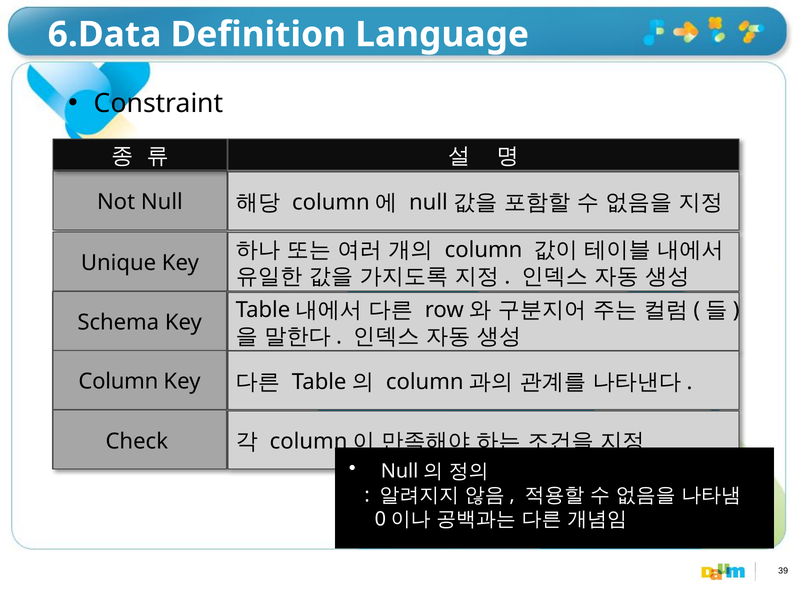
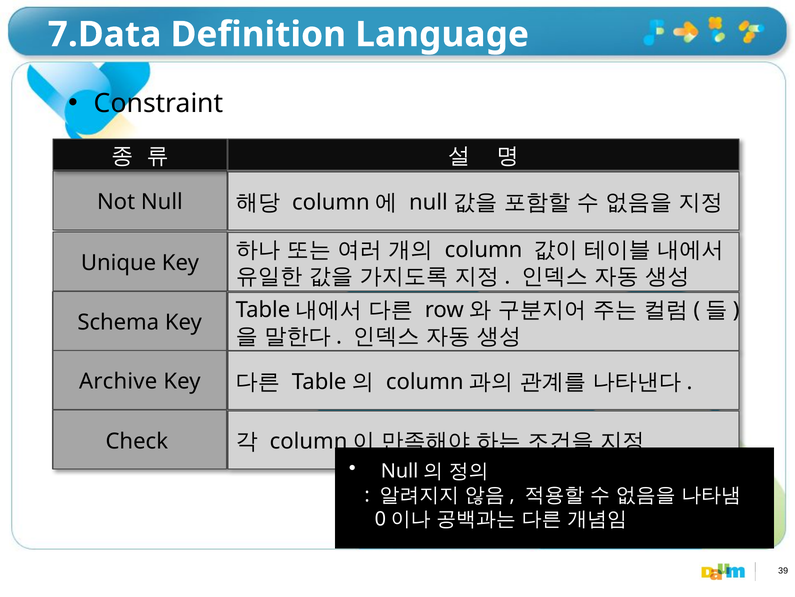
6.Data: 6.Data -> 7.Data
Column at (118, 381): Column -> Archive
